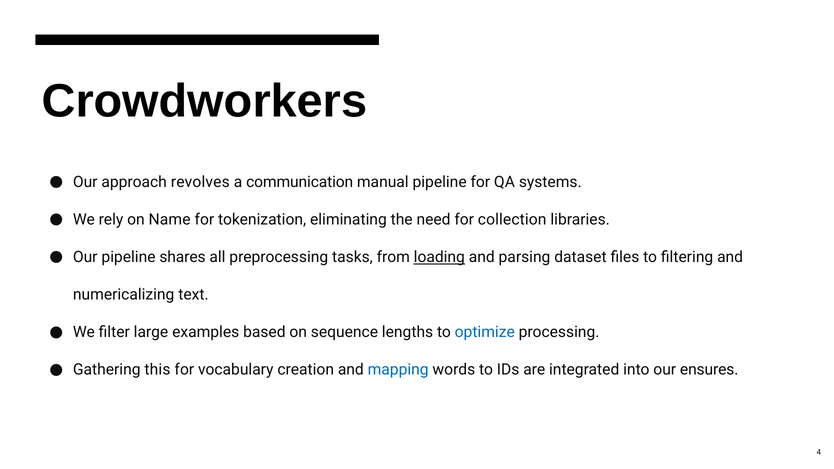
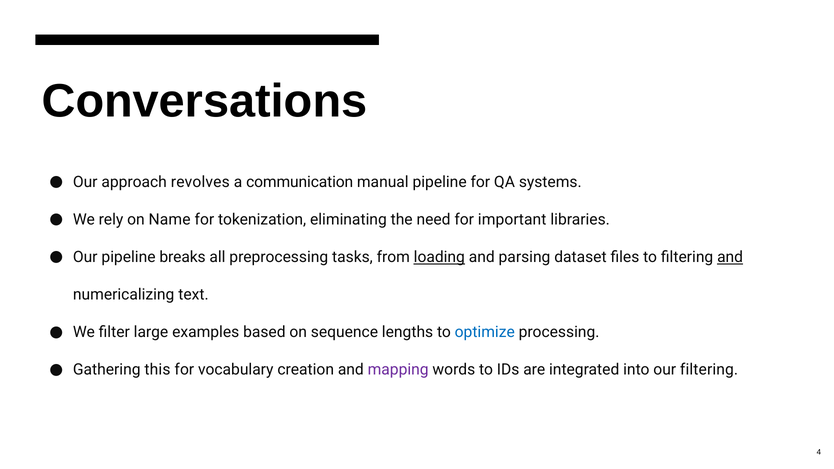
Crowdworkers: Crowdworkers -> Conversations
collection: collection -> important
shares: shares -> breaks
and at (730, 257) underline: none -> present
mapping colour: blue -> purple
our ensures: ensures -> filtering
